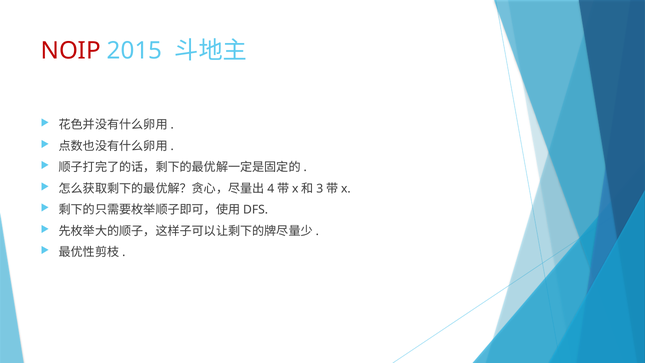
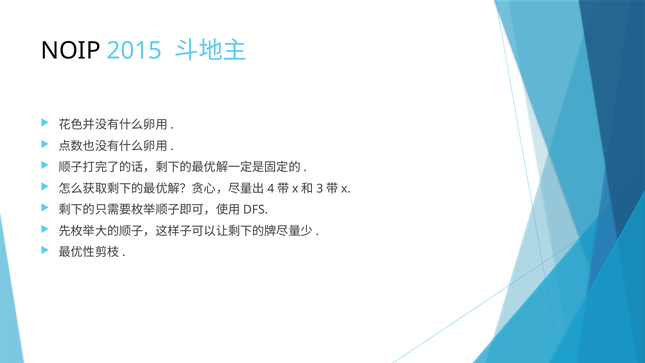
NOIP colour: red -> black
